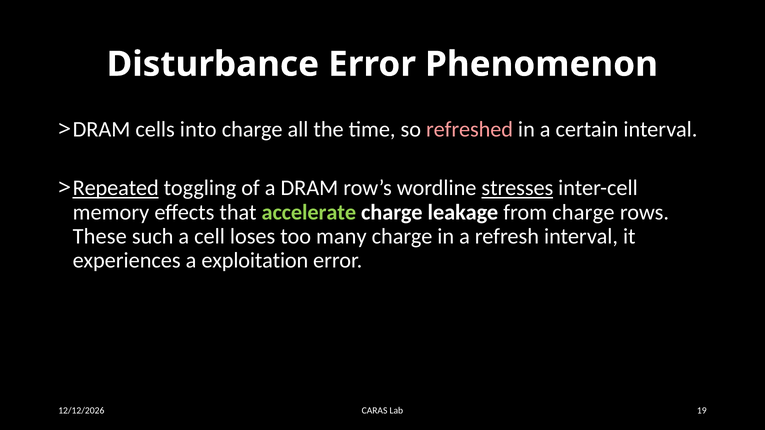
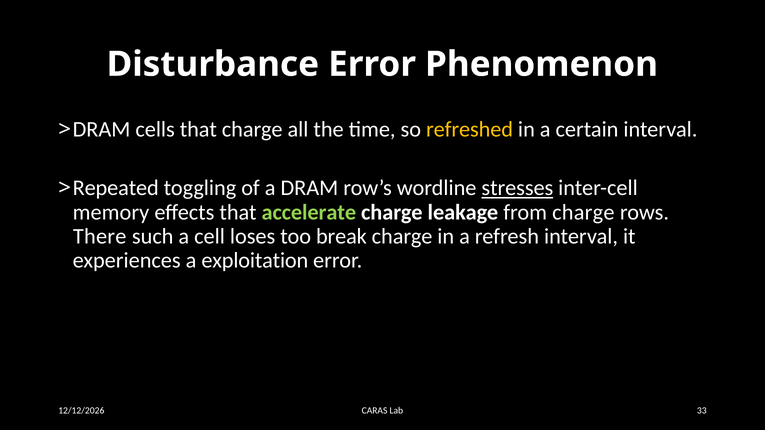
cells into: into -> that
refreshed colour: pink -> yellow
Repeated underline: present -> none
These: These -> There
many: many -> break
19: 19 -> 33
